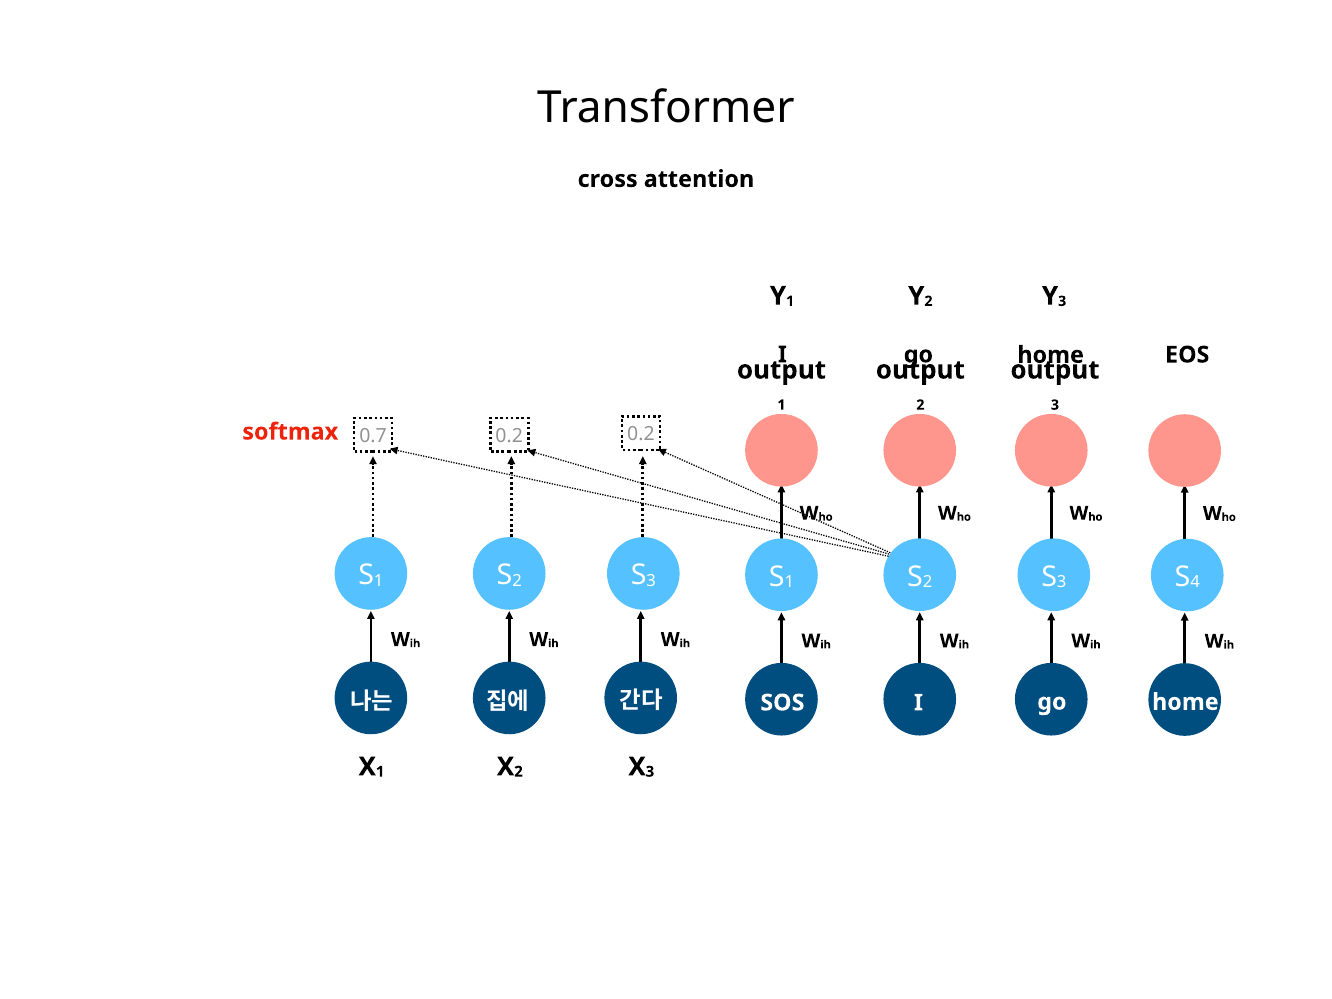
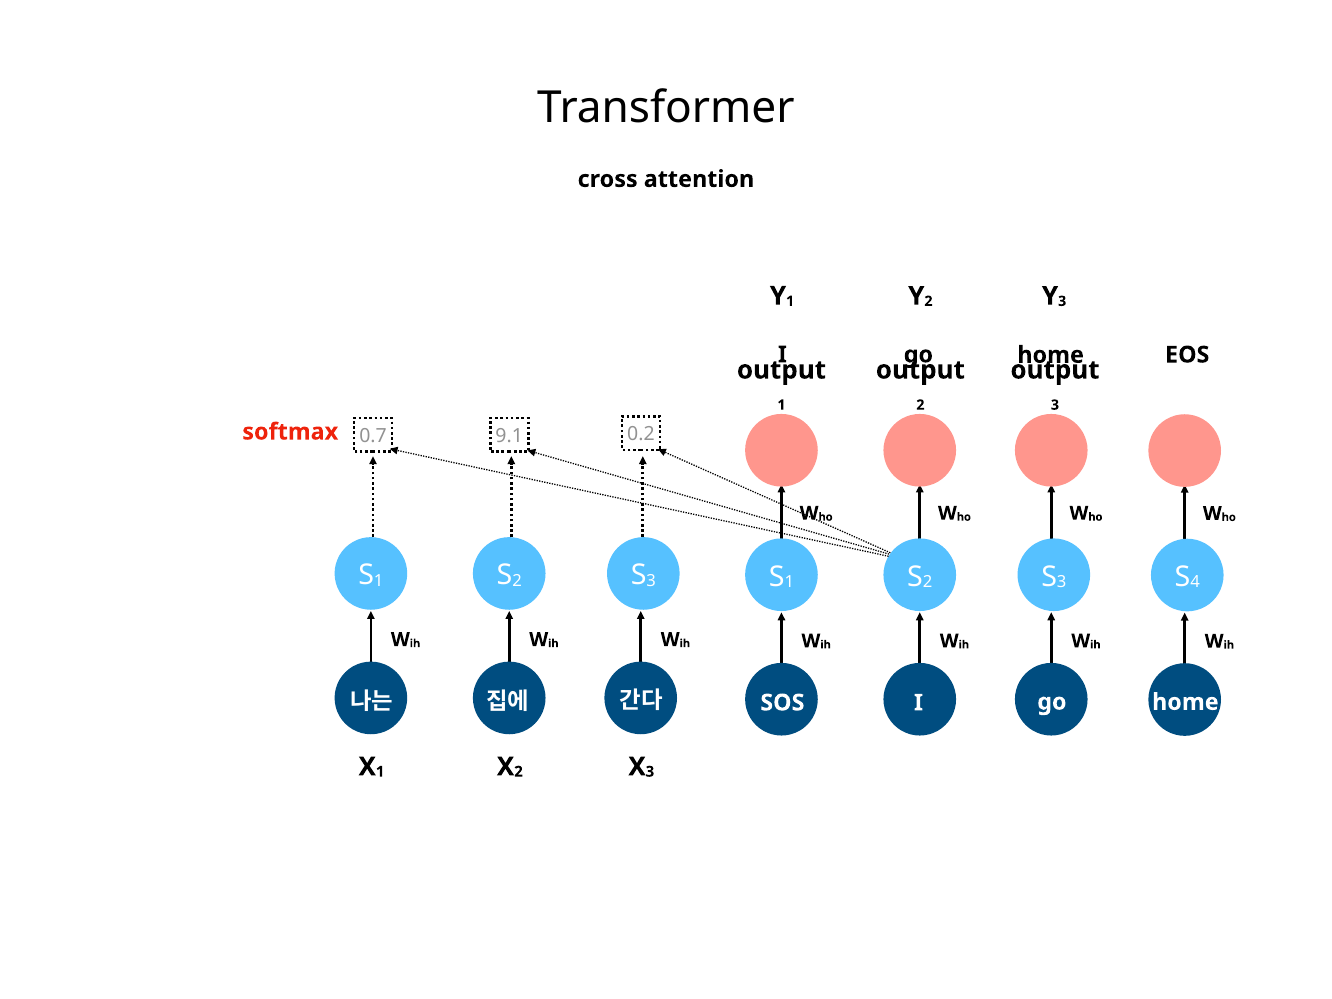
0.7 0.2: 0.2 -> 9.1
